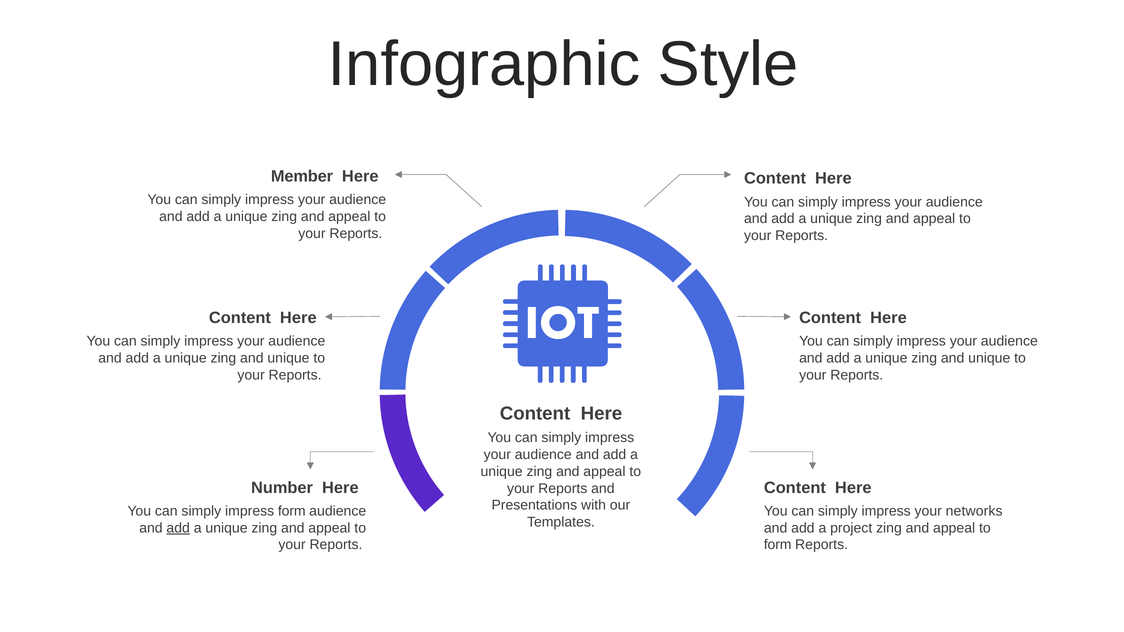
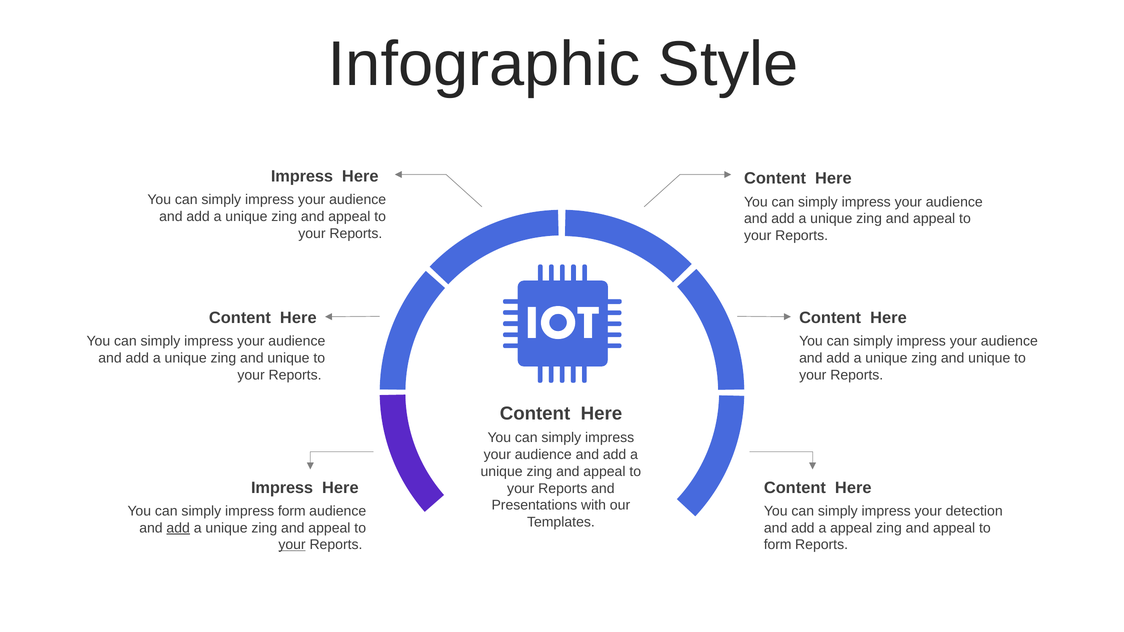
Member at (302, 176): Member -> Impress
Number at (282, 488): Number -> Impress
networks: networks -> detection
a project: project -> appeal
your at (292, 545) underline: none -> present
